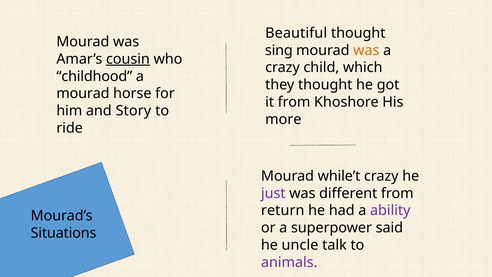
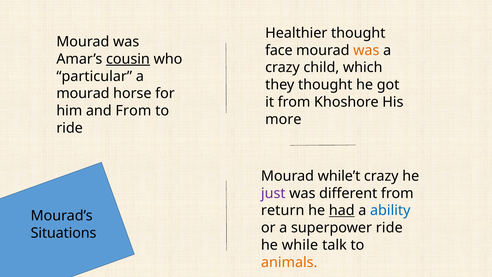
Beautiful: Beautiful -> Healthier
sing: sing -> face
childhood: childhood -> particular
and Story: Story -> From
had underline: none -> present
ability colour: purple -> blue
superpower said: said -> ride
uncle: uncle -> while
animals colour: purple -> orange
